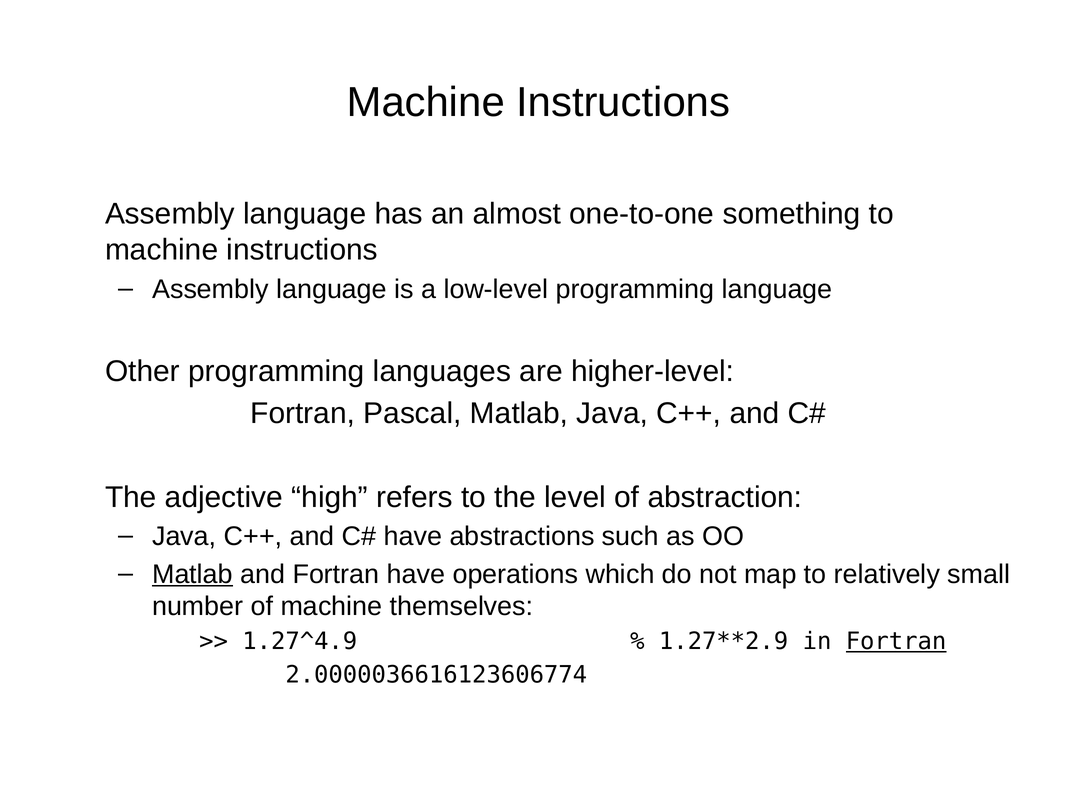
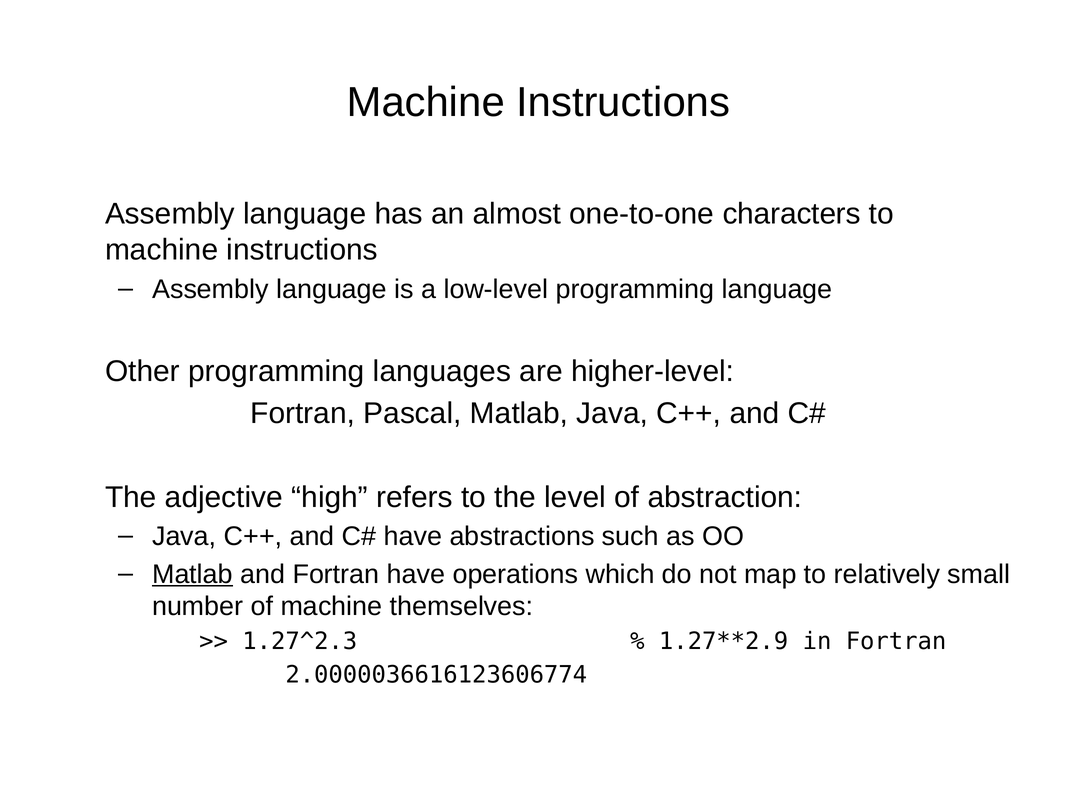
something: something -> characters
1.27^4.9: 1.27^4.9 -> 1.27^2.3
Fortran at (896, 641) underline: present -> none
